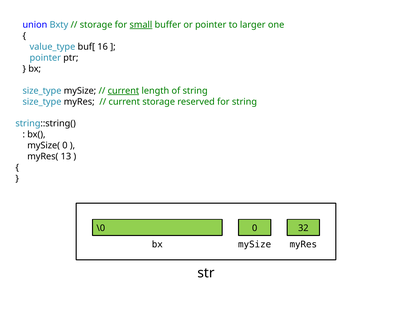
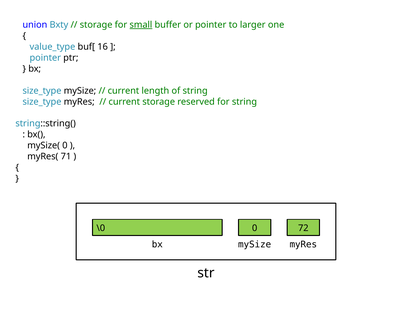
current at (123, 91) underline: present -> none
13: 13 -> 71
32: 32 -> 72
